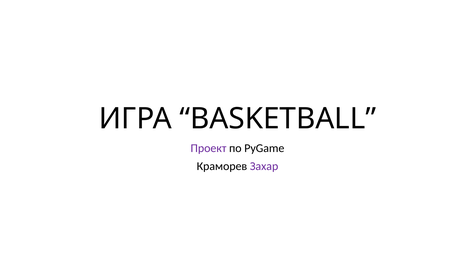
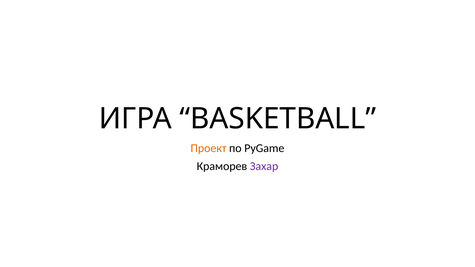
Проект colour: purple -> orange
